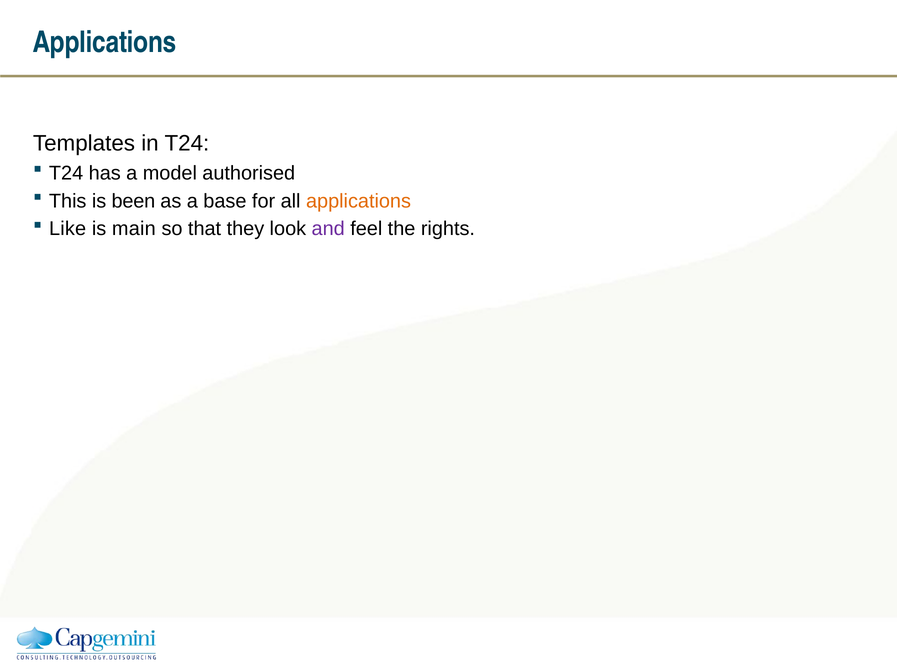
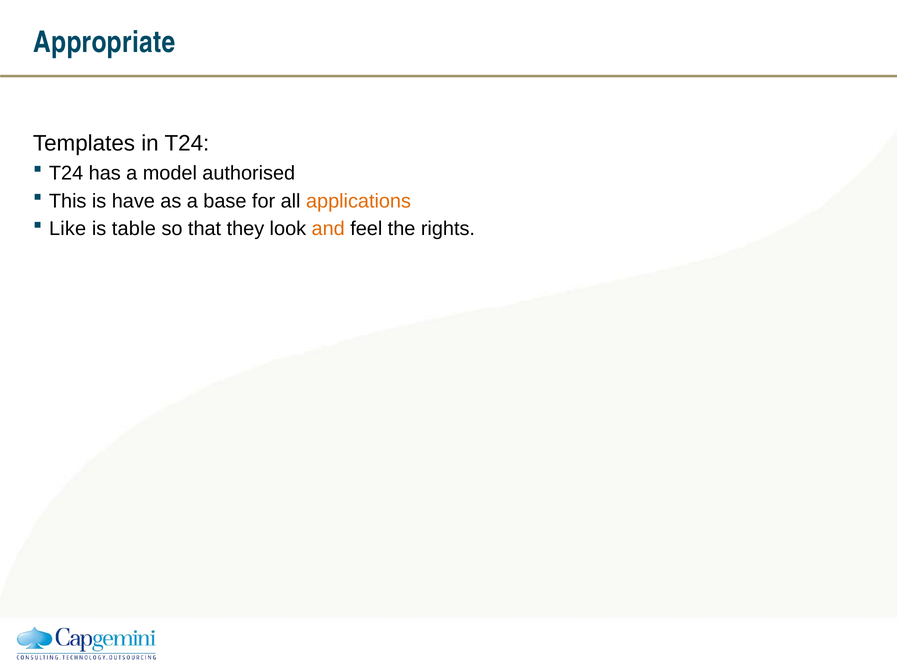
Applications at (105, 42): Applications -> Appropriate
been: been -> have
main: main -> table
and colour: purple -> orange
